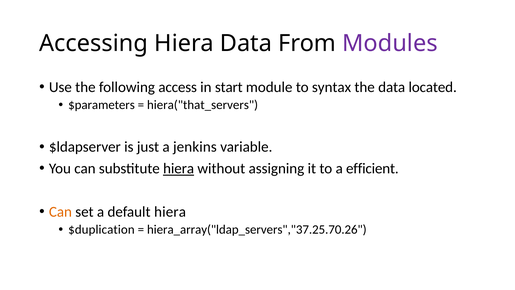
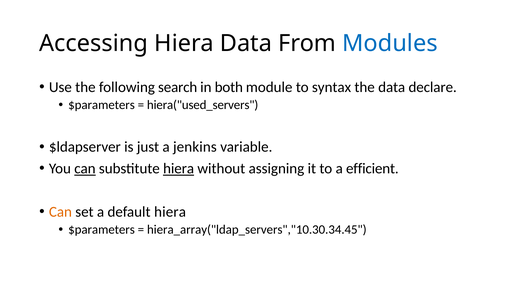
Modules colour: purple -> blue
access: access -> search
start: start -> both
located: located -> declare
hiera("that_servers: hiera("that_servers -> hiera("used_servers
can at (85, 168) underline: none -> present
$duplication at (101, 229): $duplication -> $parameters
hiera_array("ldap_servers","37.25.70.26: hiera_array("ldap_servers","37.25.70.26 -> hiera_array("ldap_servers","10.30.34.45
